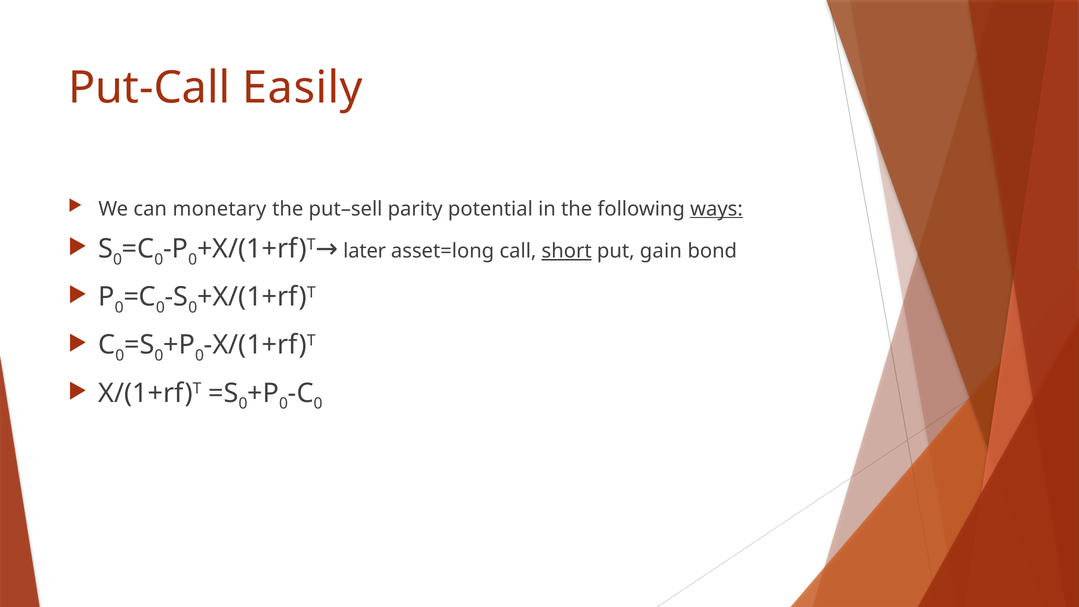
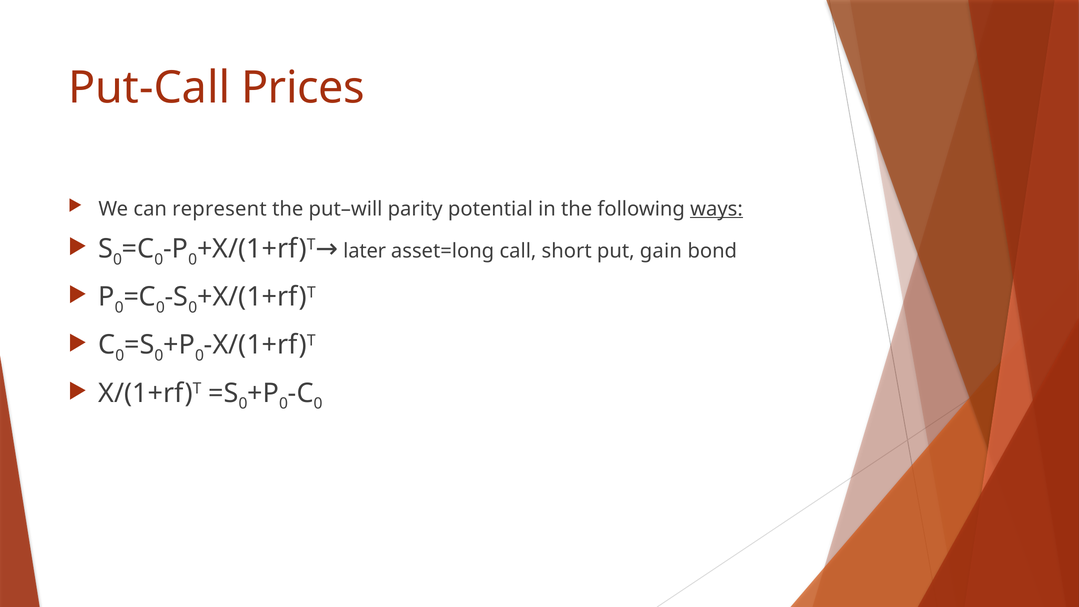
Easily: Easily -> Prices
monetary: monetary -> represent
put–sell: put–sell -> put–will
short underline: present -> none
